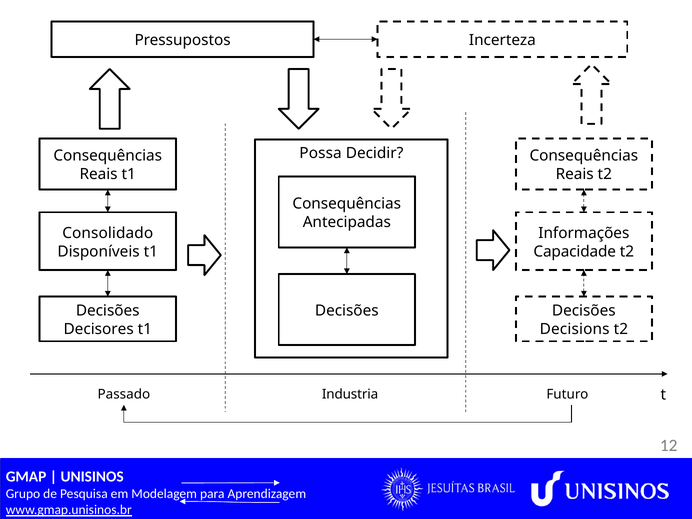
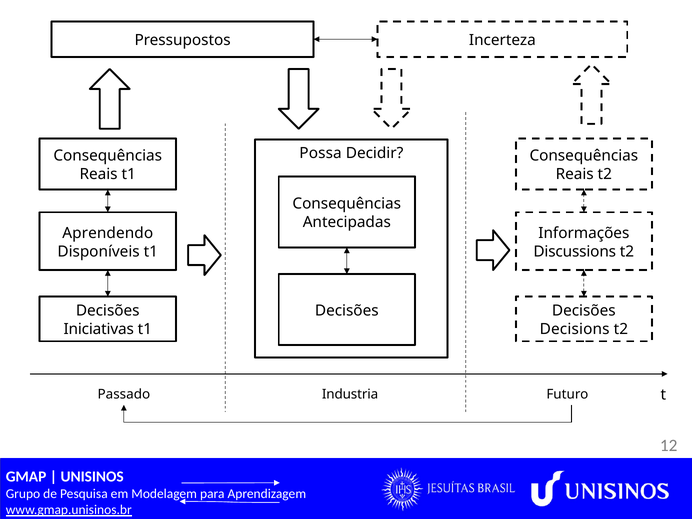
Consolidado: Consolidado -> Aprendendo
Capacidade: Capacidade -> Discussions
Decisores: Decisores -> Iniciativas
